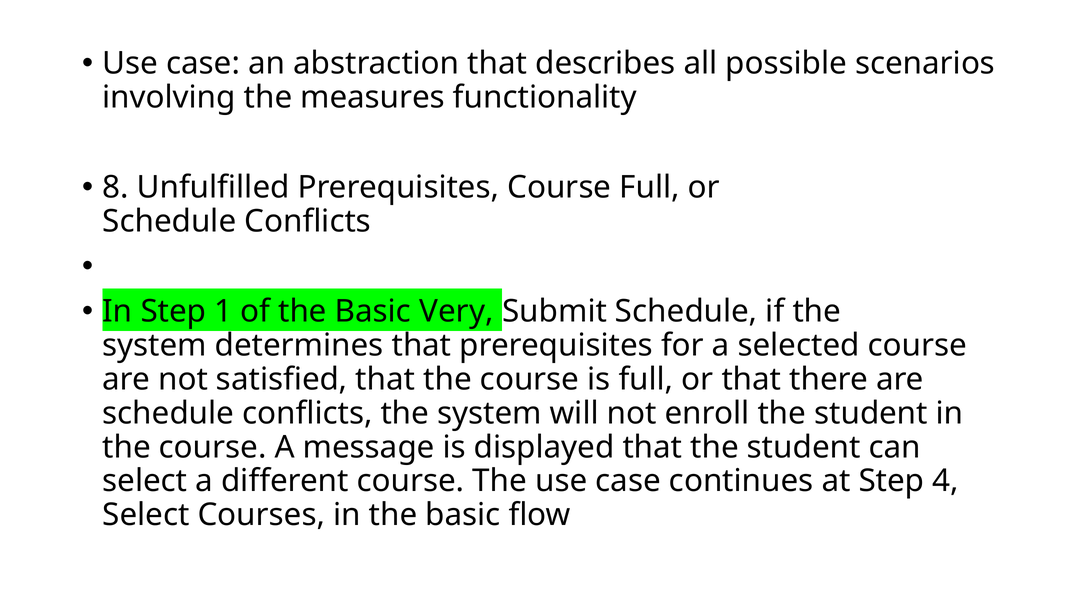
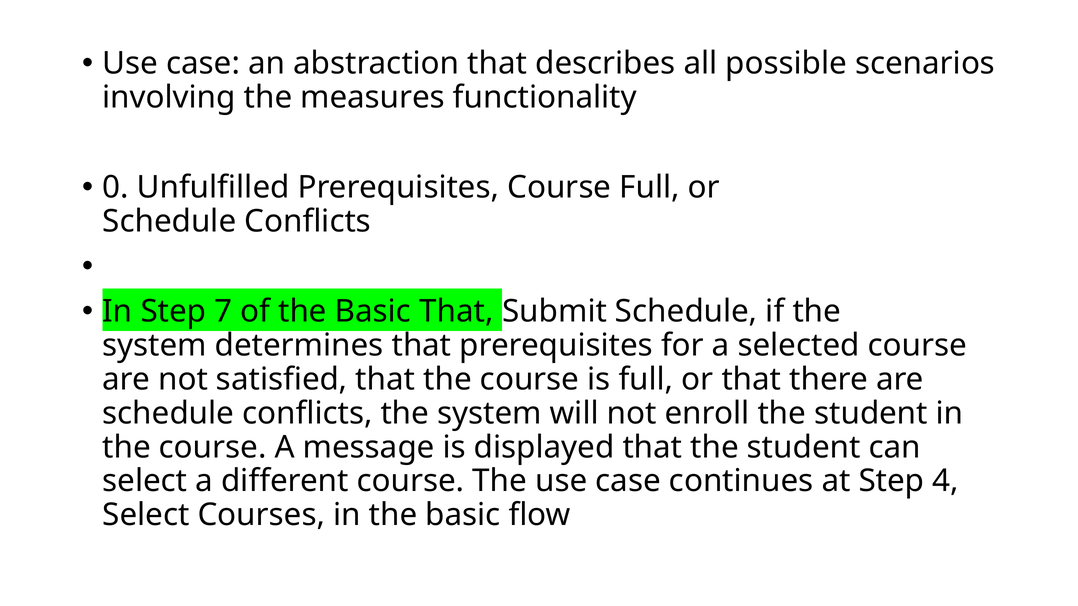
8: 8 -> 0
1: 1 -> 7
Basic Very: Very -> That
